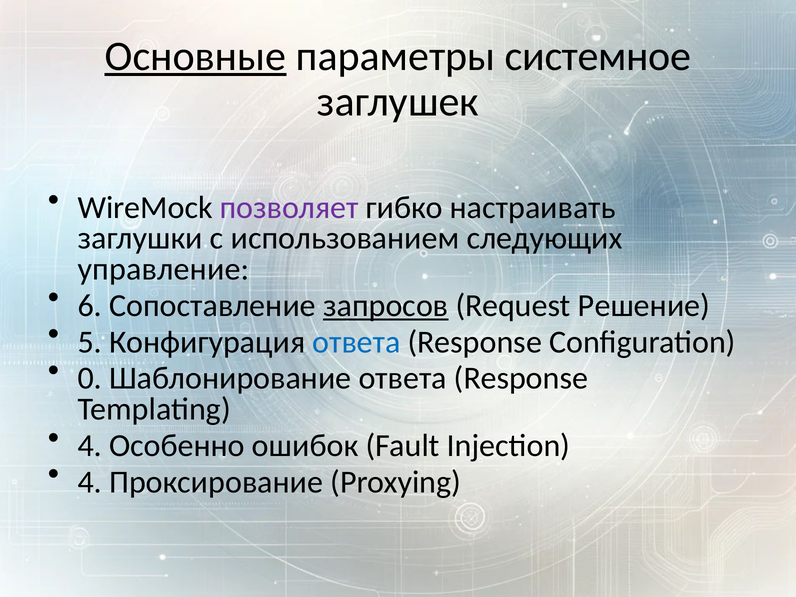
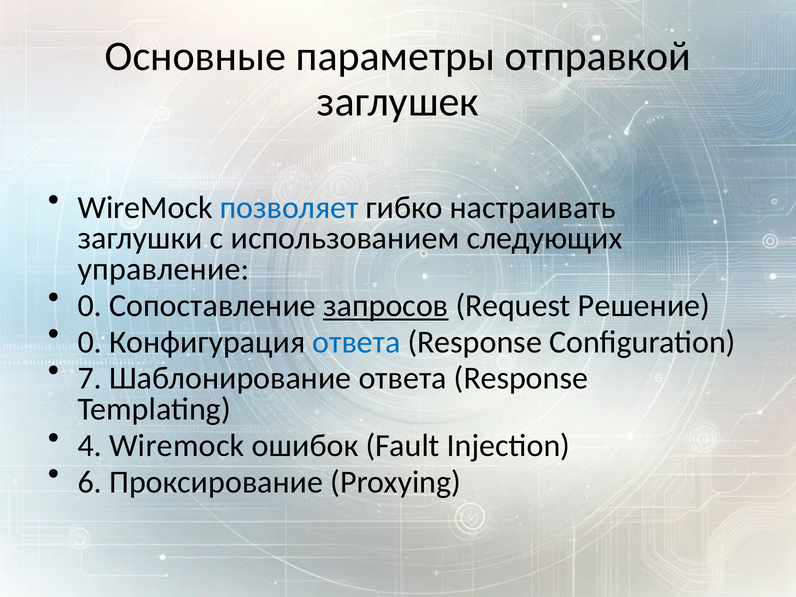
Основные underline: present -> none
системное: системное -> отправкой
позволяет colour: purple -> blue
6 at (90, 306): 6 -> 0
5 at (90, 342): 5 -> 0
0: 0 -> 7
4 Особенно: Особенно -> Wiremock
4 at (90, 482): 4 -> 6
